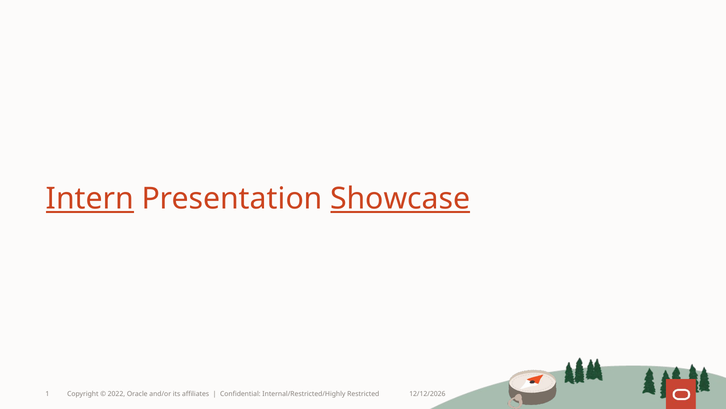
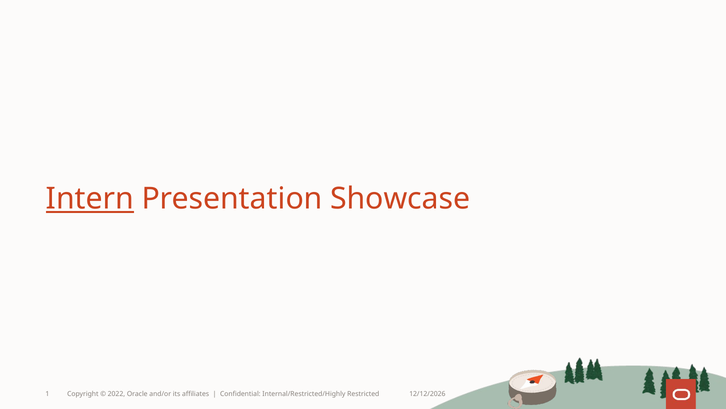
Showcase underline: present -> none
